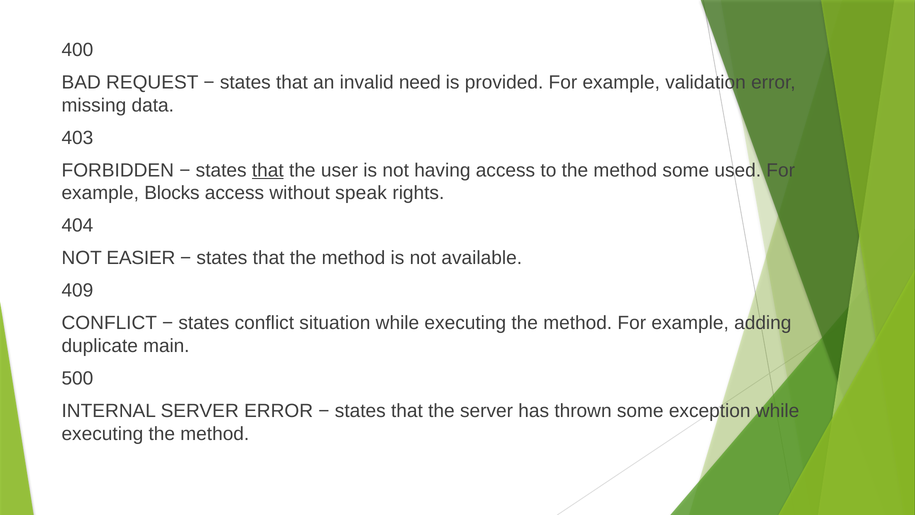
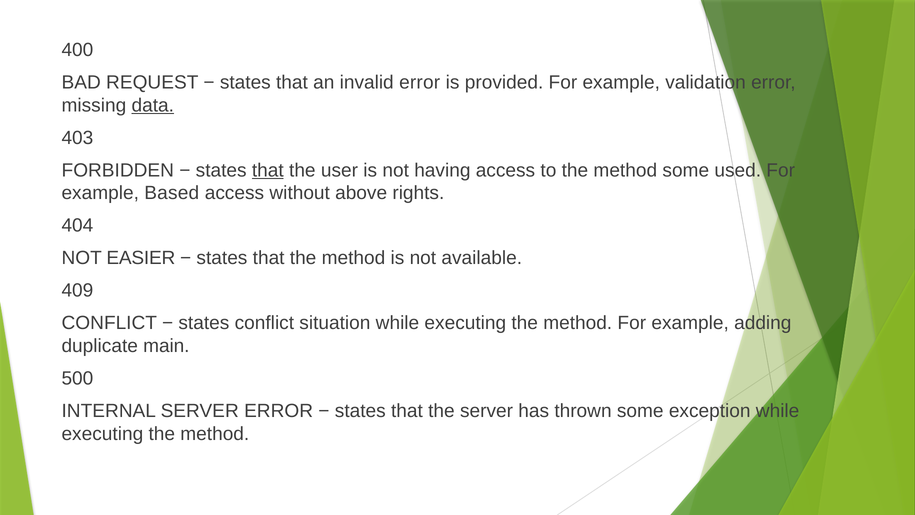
invalid need: need -> error
data underline: none -> present
Blocks: Blocks -> Based
speak: speak -> above
